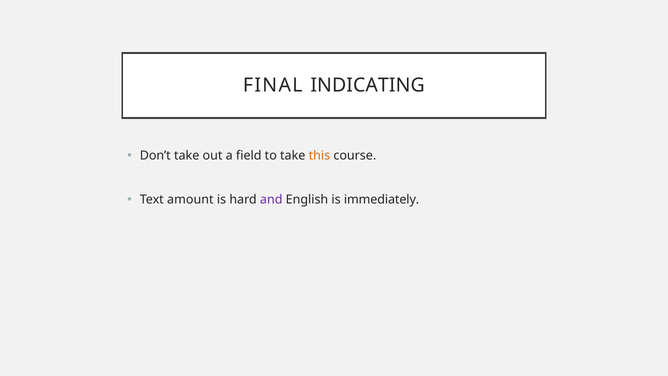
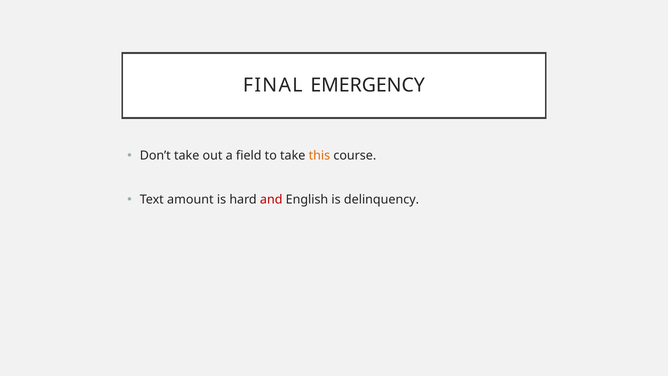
INDICATING: INDICATING -> EMERGENCY
and colour: purple -> red
immediately: immediately -> delinquency
